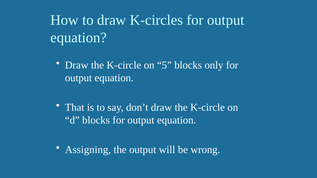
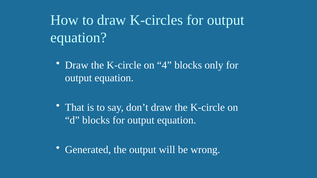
5: 5 -> 4
Assigning: Assigning -> Generated
